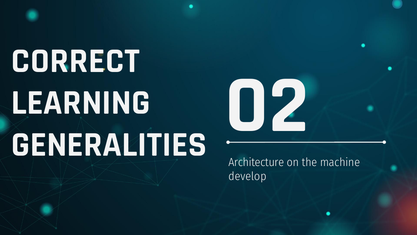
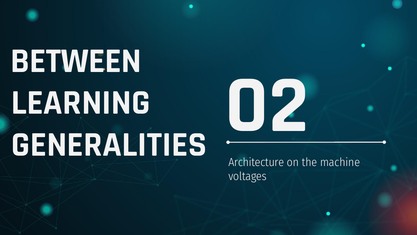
CORRECT: CORRECT -> BETWEEN
develop: develop -> voltages
